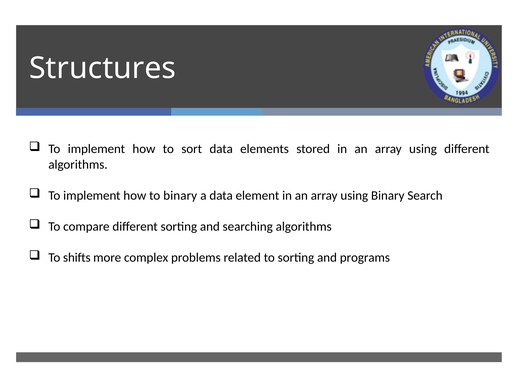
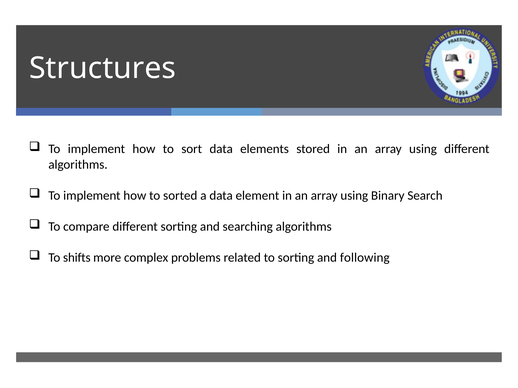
to binary: binary -> sorted
programs: programs -> following
